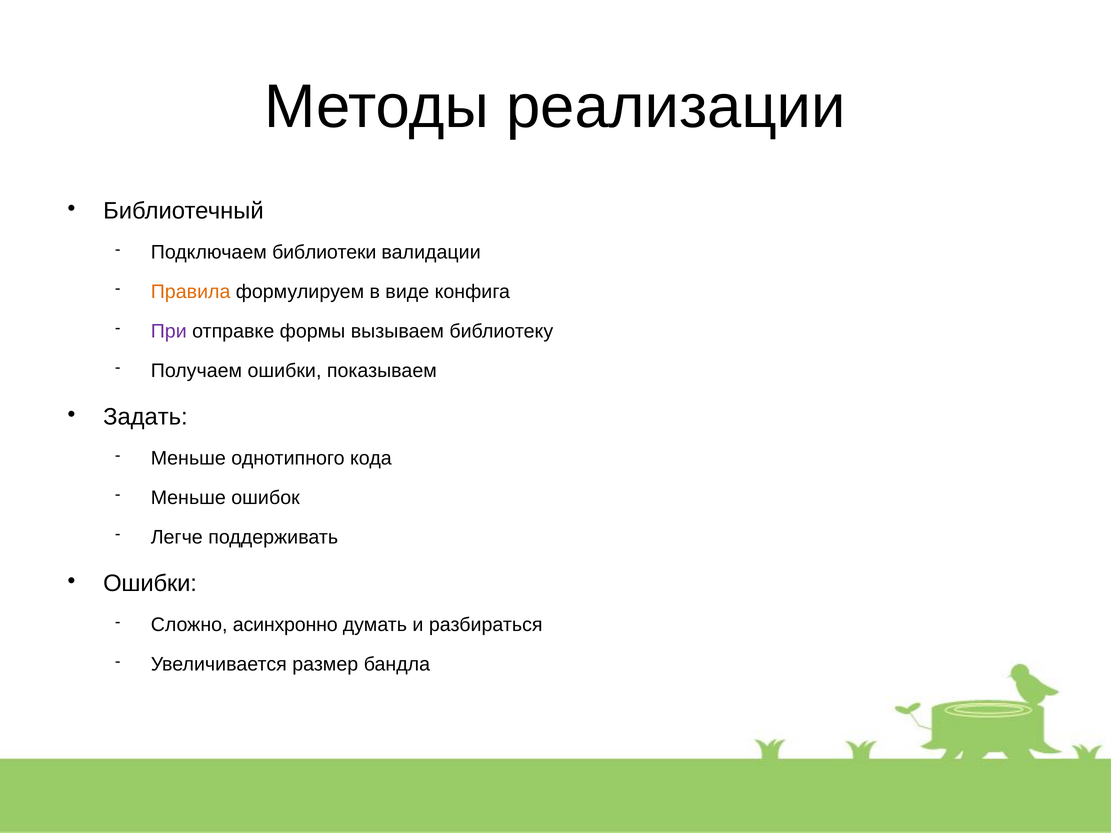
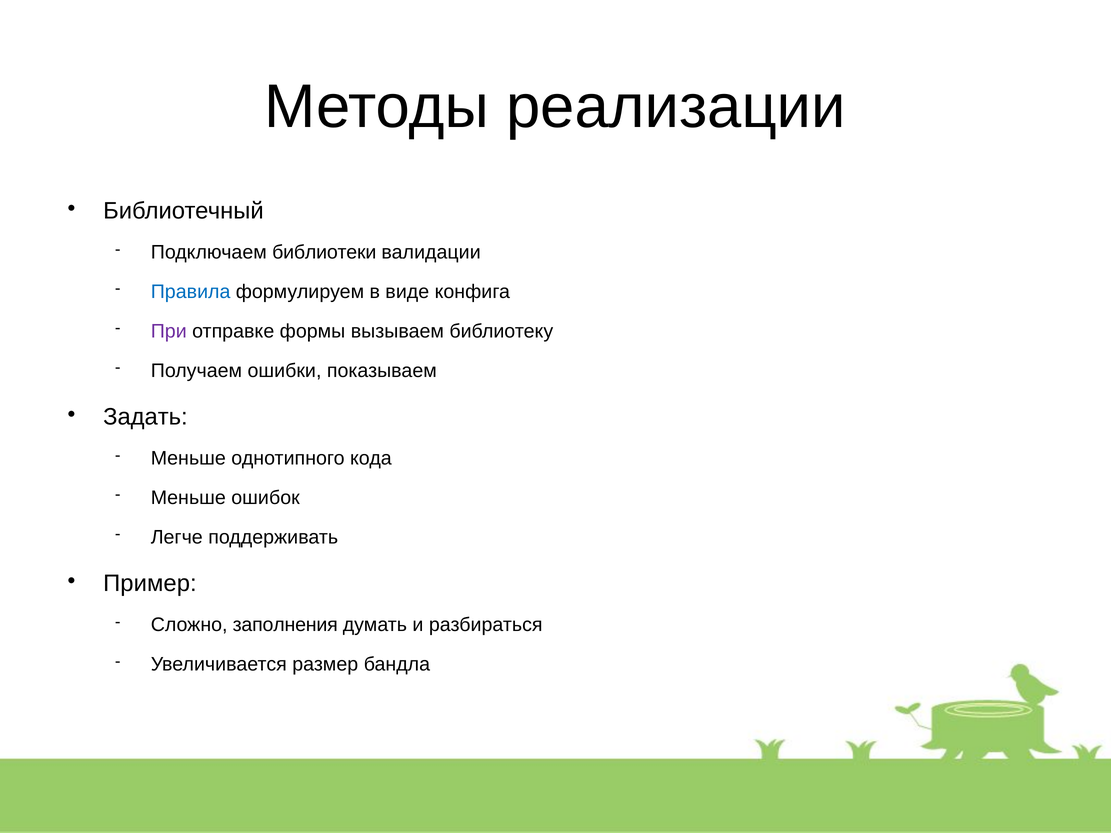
Правила colour: orange -> blue
Ошибки at (150, 584): Ошибки -> Пример
асинхронно: асинхронно -> заполнения
